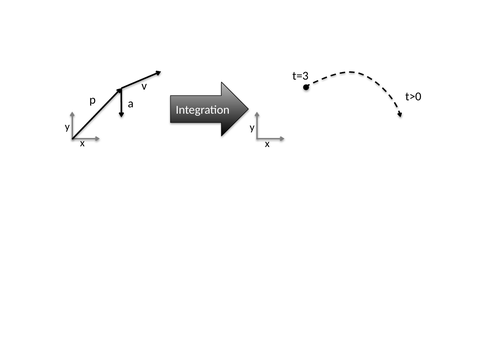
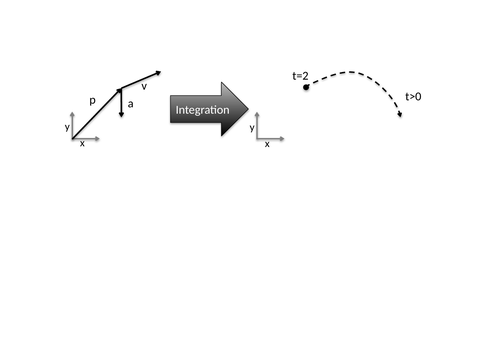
t=3: t=3 -> t=2
